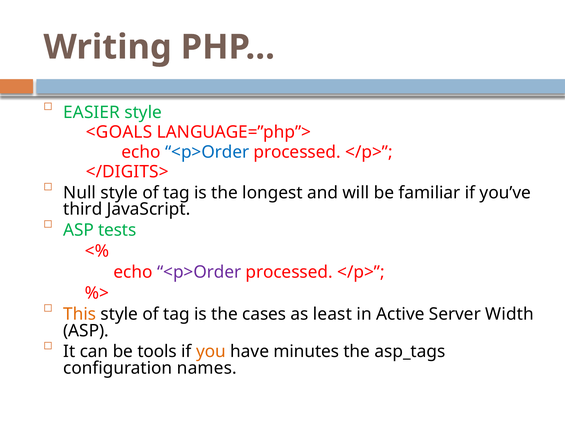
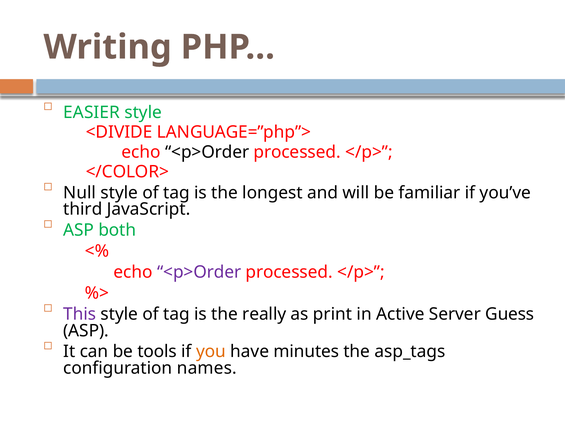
<GOALS: <GOALS -> <DIVIDE
<p>Order at (207, 152) colour: blue -> black
</DIGITS>: </DIGITS> -> </COLOR>
tests: tests -> both
This colour: orange -> purple
cases: cases -> really
least: least -> print
Width: Width -> Guess
